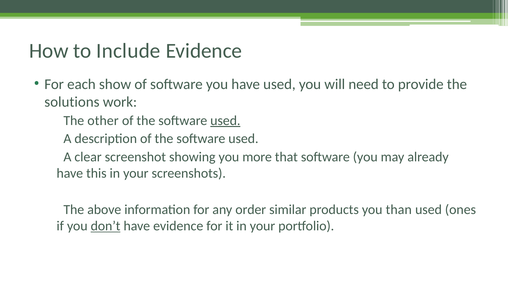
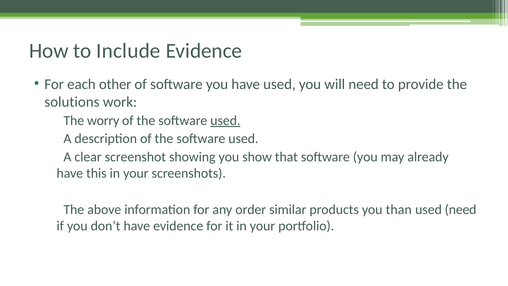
show: show -> other
other: other -> worry
more: more -> show
used ones: ones -> need
don’t underline: present -> none
